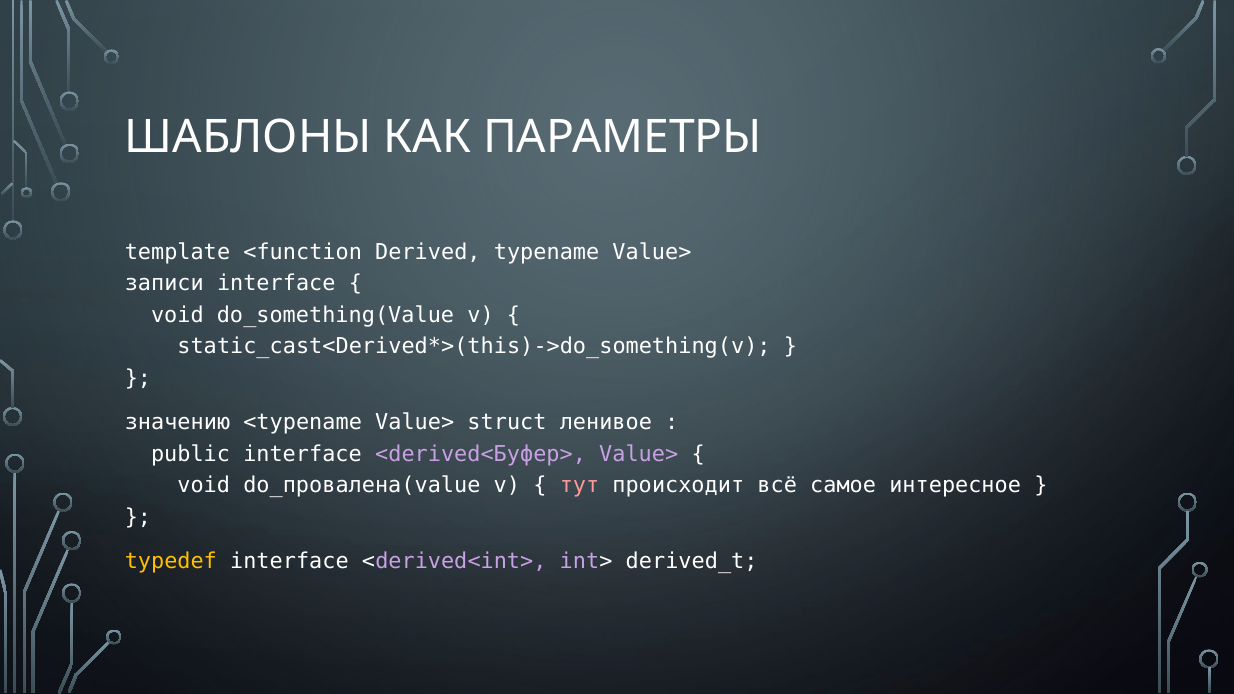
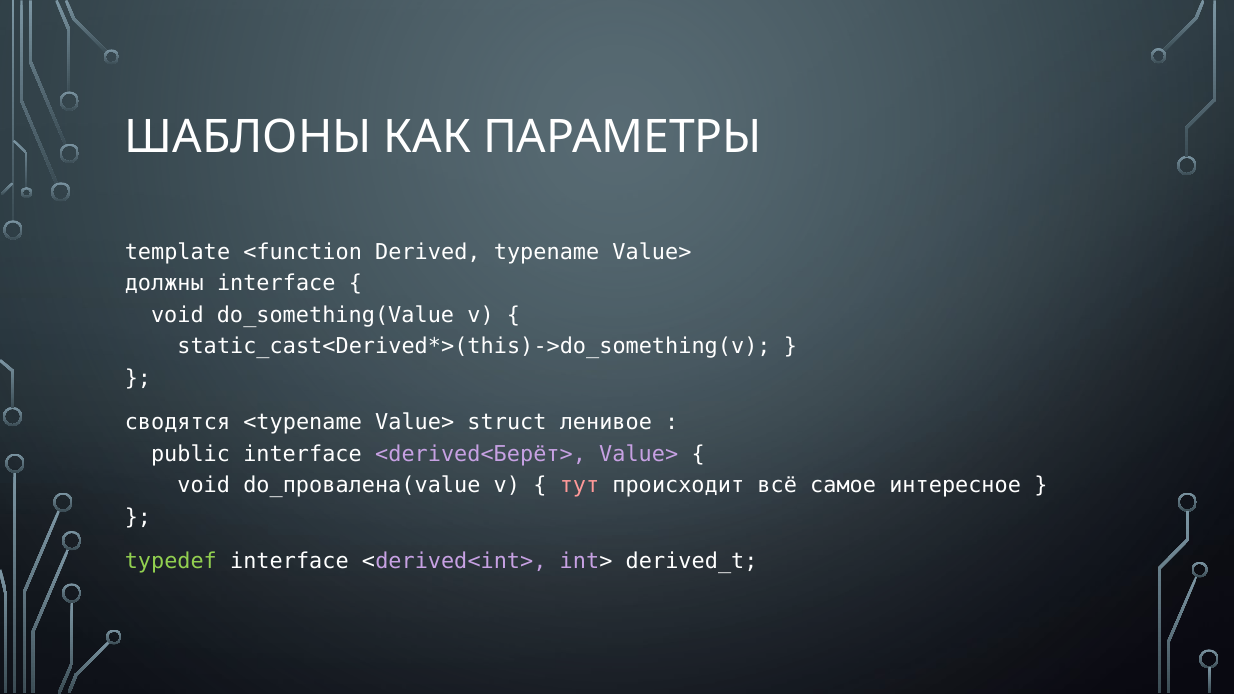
записи: записи -> должны
значению: значению -> сводятся
<derived<Буфер>: <derived<Буфер> -> <derived<Берёт>
typedef colour: yellow -> light green
